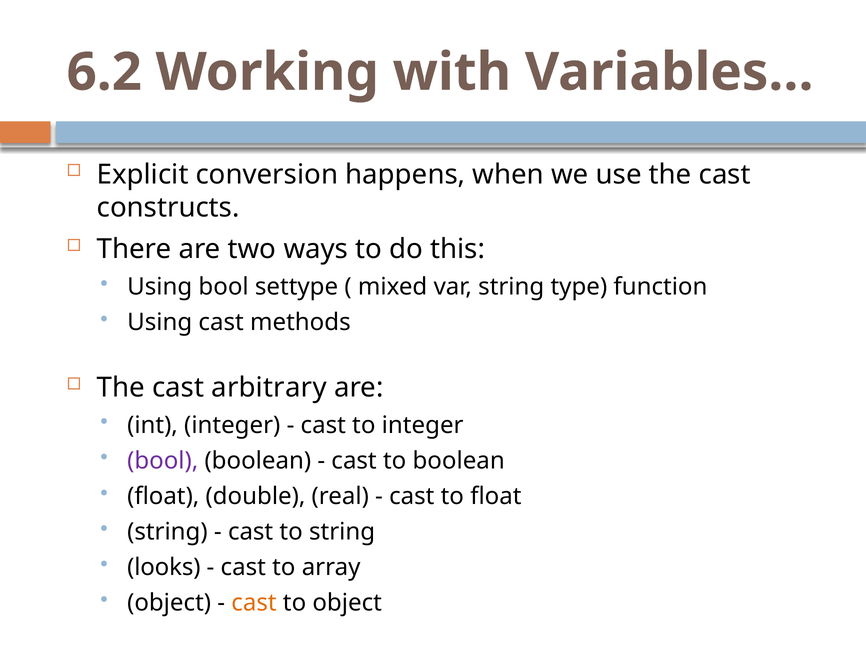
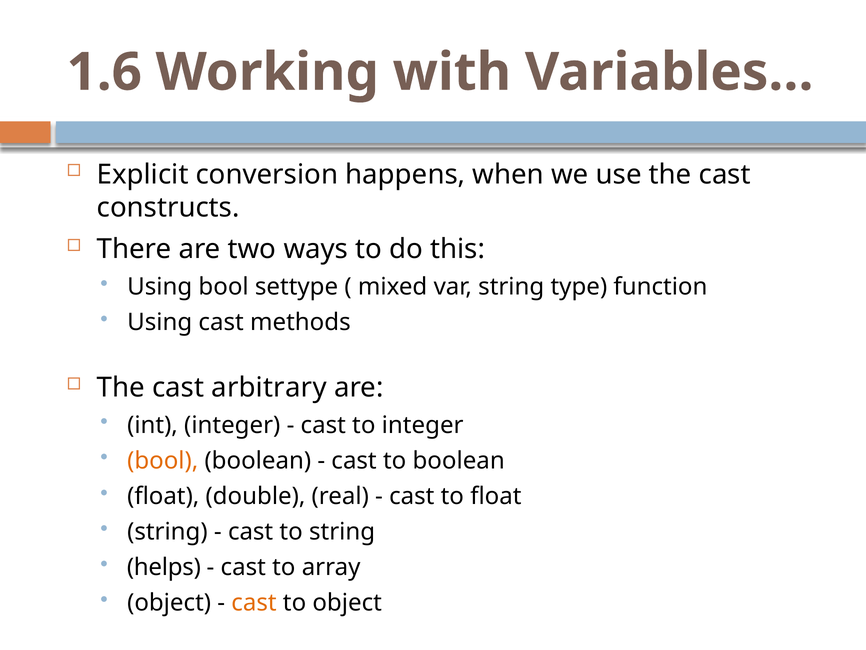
6.2: 6.2 -> 1.6
bool at (163, 460) colour: purple -> orange
looks: looks -> helps
